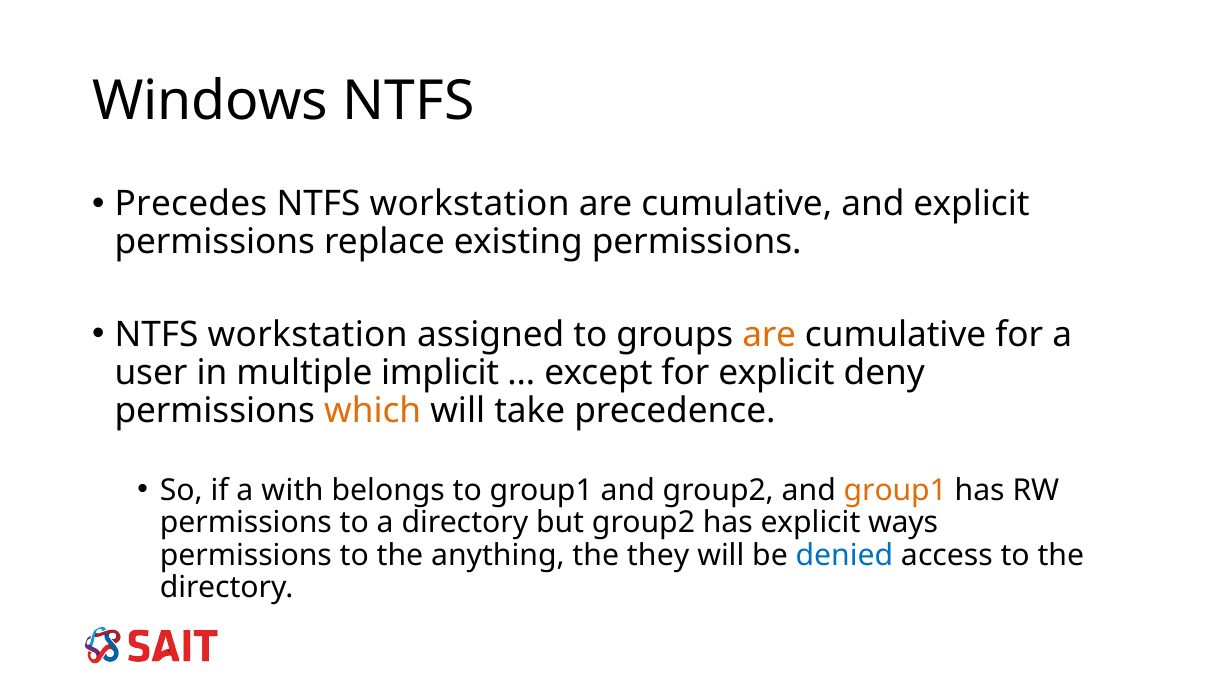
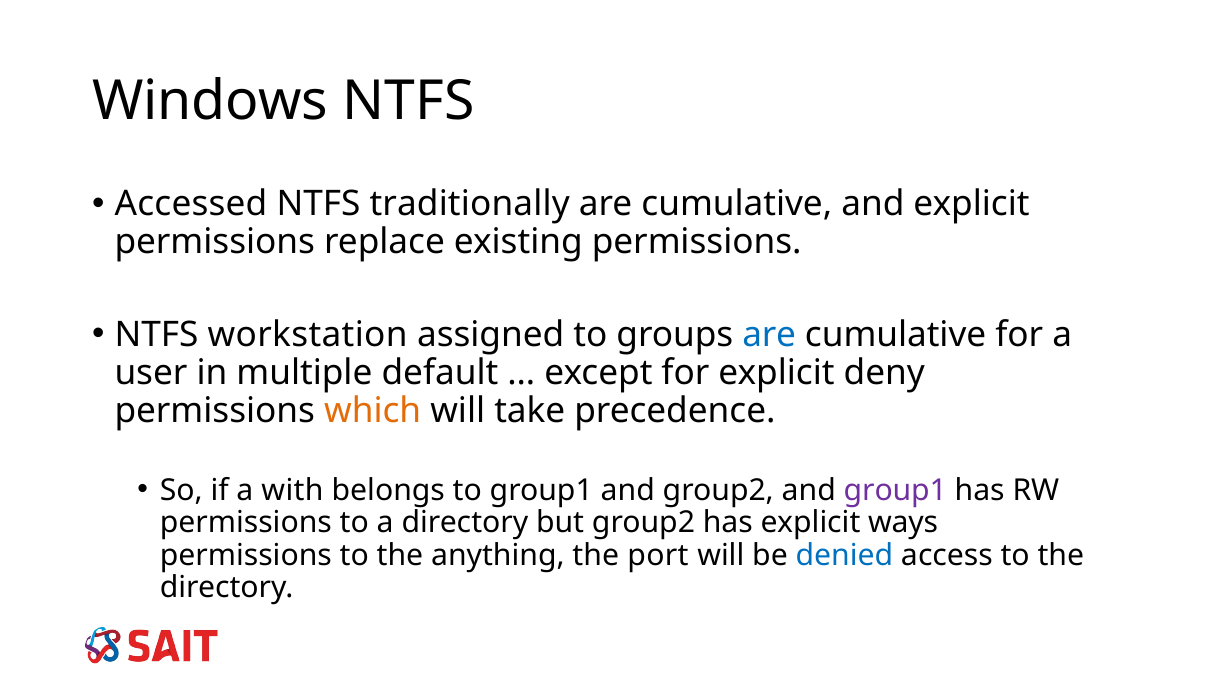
Precedes: Precedes -> Accessed
workstation at (470, 204): workstation -> traditionally
are at (769, 335) colour: orange -> blue
implicit: implicit -> default
group1 at (895, 490) colour: orange -> purple
they: they -> port
